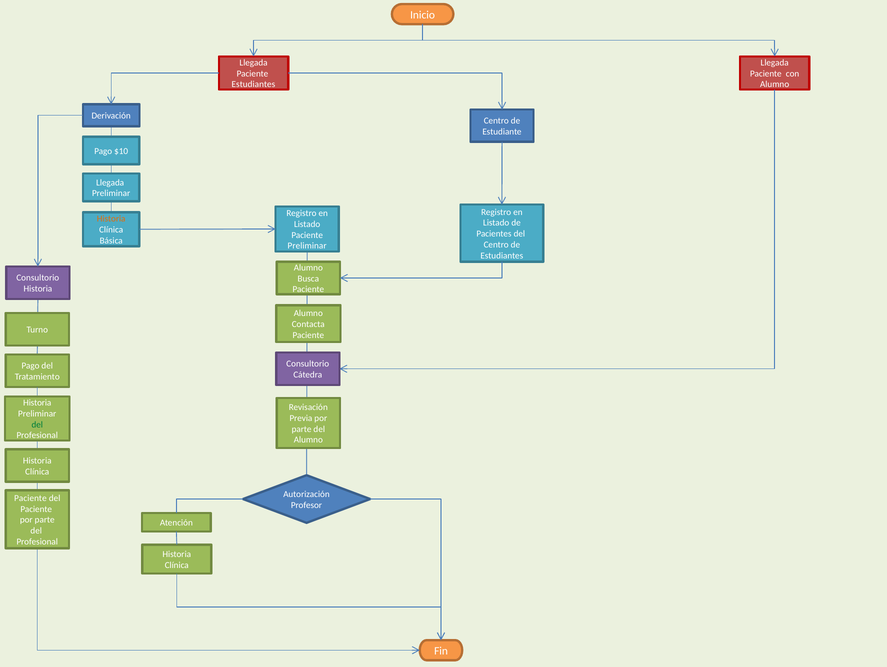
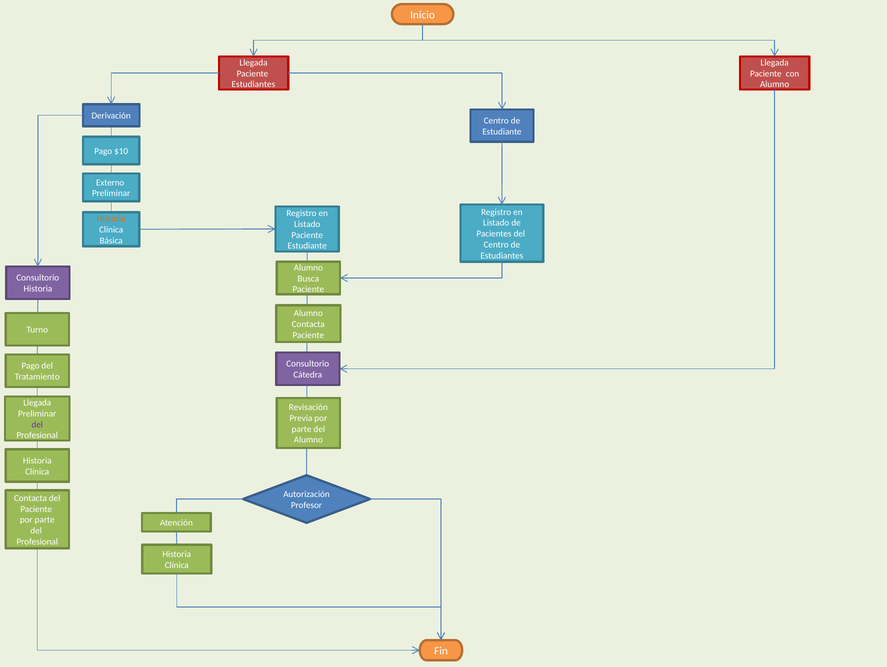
Llegada at (110, 183): Llegada -> Externo
Preliminar at (307, 246): Preliminar -> Estudiante
Historia at (37, 403): Historia -> Llegada
del at (37, 425) colour: green -> purple
Paciente at (30, 498): Paciente -> Contacta
